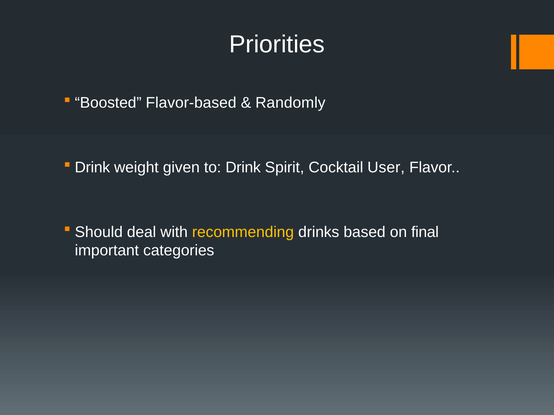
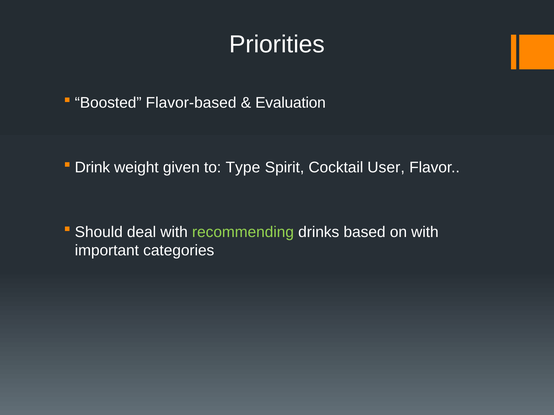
Randomly: Randomly -> Evaluation
to Drink: Drink -> Type
recommending colour: yellow -> light green
on final: final -> with
